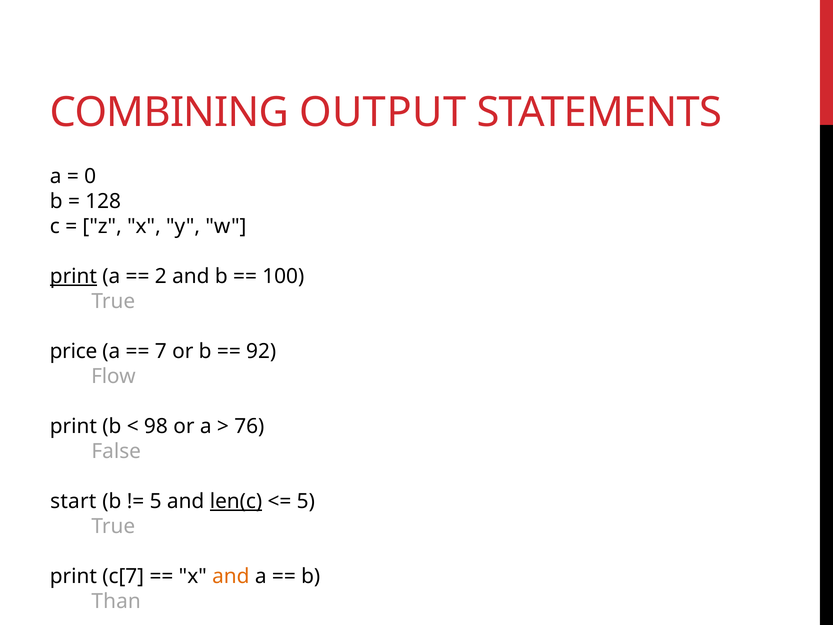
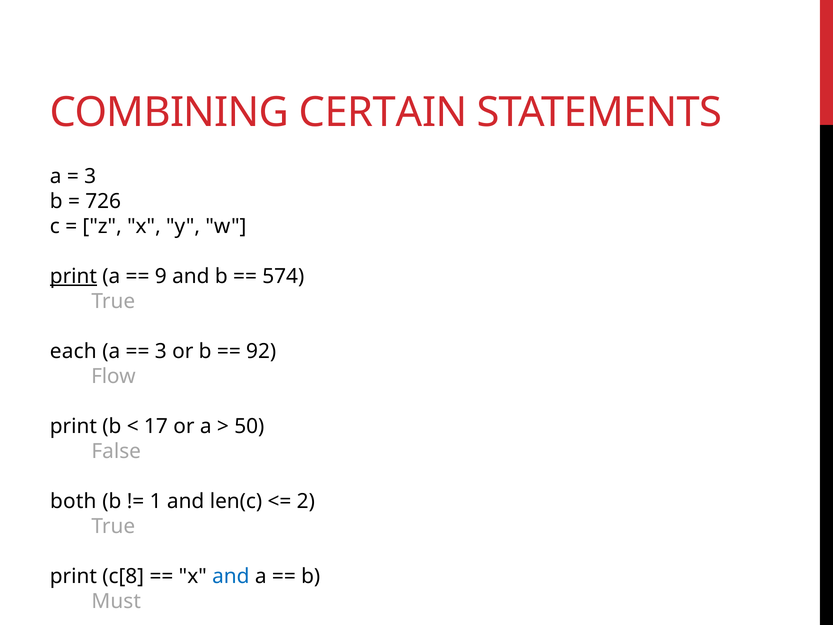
OUTPUT: OUTPUT -> CERTAIN
0 at (90, 176): 0 -> 3
128: 128 -> 726
2: 2 -> 9
100: 100 -> 574
price: price -> each
7 at (161, 351): 7 -> 3
98: 98 -> 17
76: 76 -> 50
start: start -> both
5 at (156, 501): 5 -> 1
len(c underline: present -> none
5 at (306, 501): 5 -> 2
c[7: c[7 -> c[8
and at (231, 576) colour: orange -> blue
Than: Than -> Must
